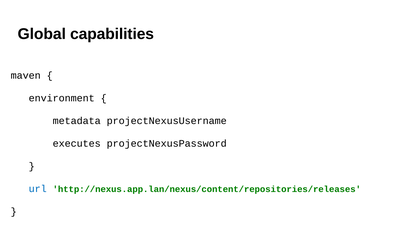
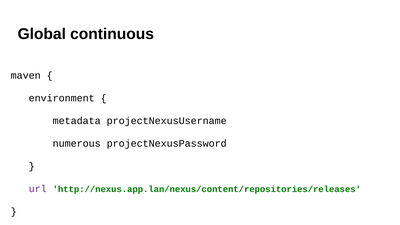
capabilities: capabilities -> continuous
executes: executes -> numerous
url colour: blue -> purple
